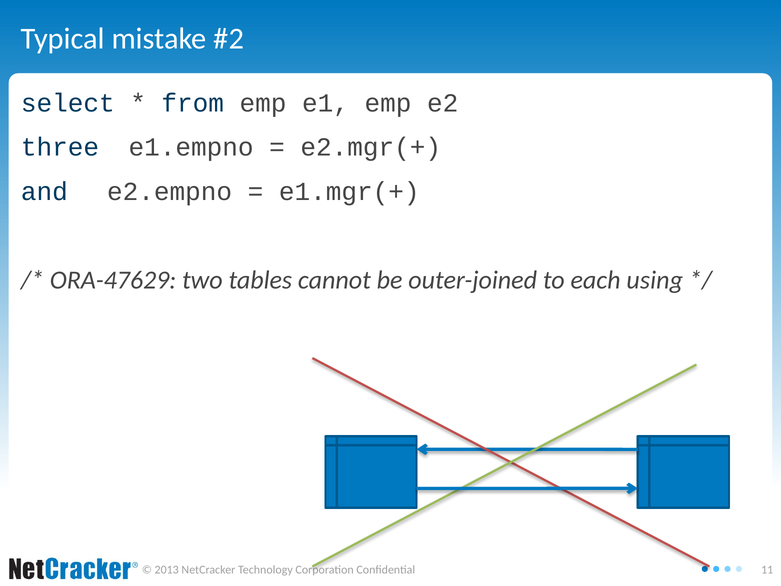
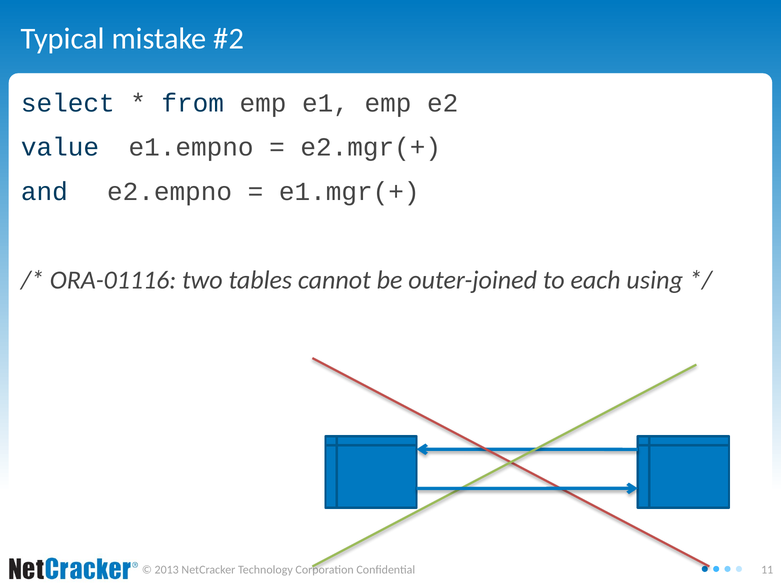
three: three -> value
ORA-47629: ORA-47629 -> ORA-01116
